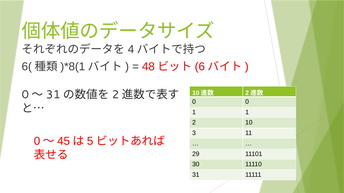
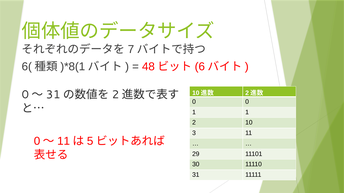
4: 4 -> 7
45 at (64, 142): 45 -> 11
